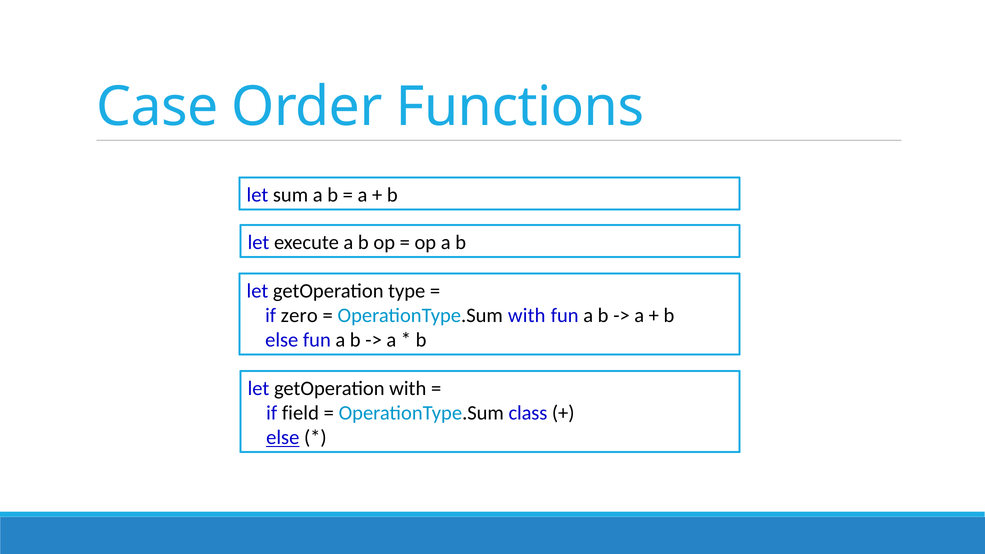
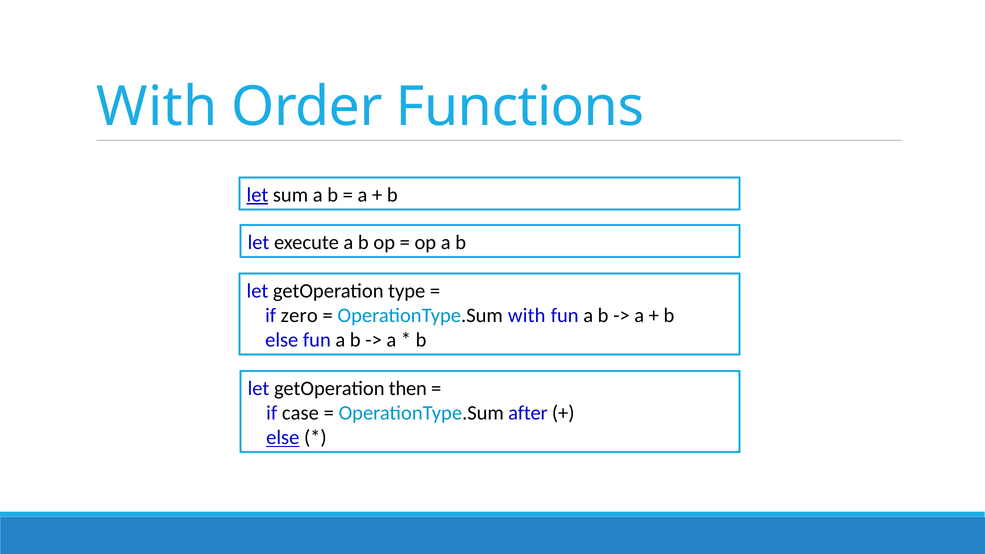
Case at (157, 107): Case -> With
let at (257, 195) underline: none -> present
getOperation with: with -> then
field: field -> case
class: class -> after
